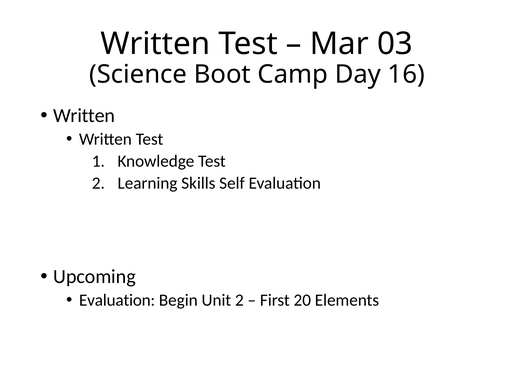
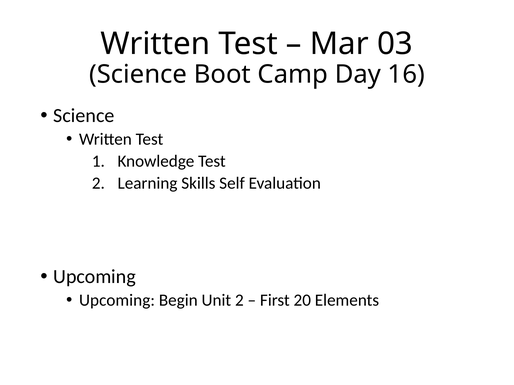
Written at (84, 116): Written -> Science
Evaluation at (117, 300): Evaluation -> Upcoming
